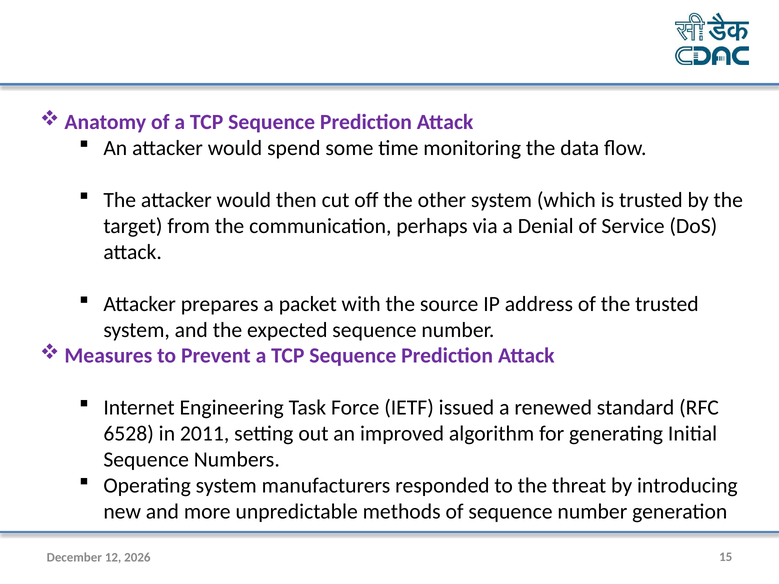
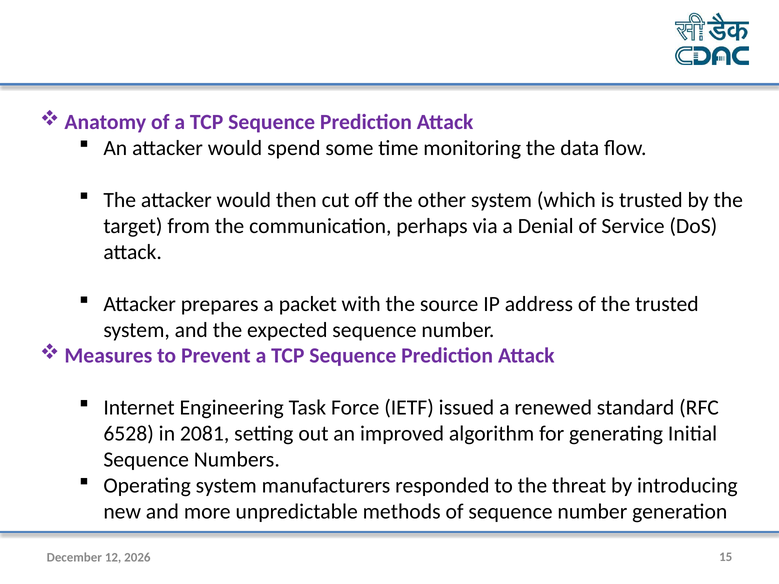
2011: 2011 -> 2081
